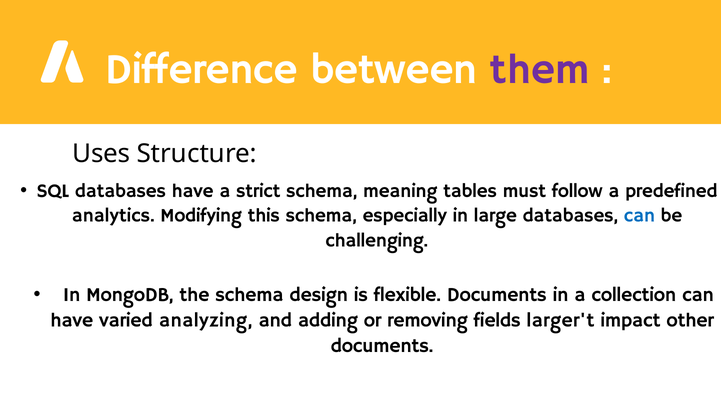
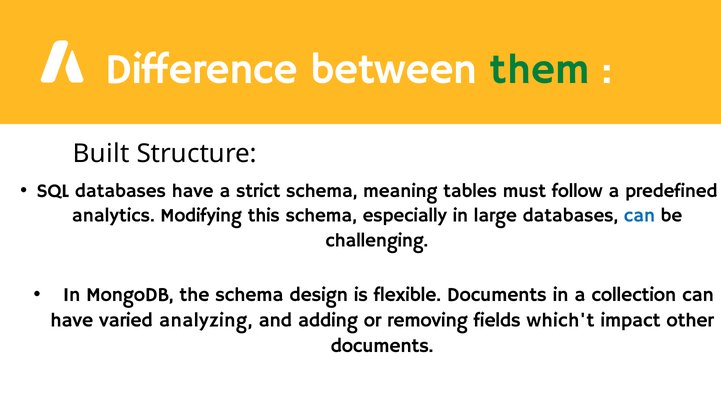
them colour: purple -> green
Uses: Uses -> Built
larger't: larger't -> which't
